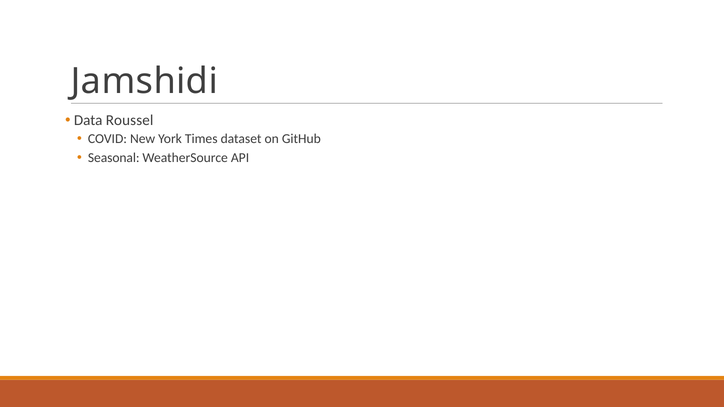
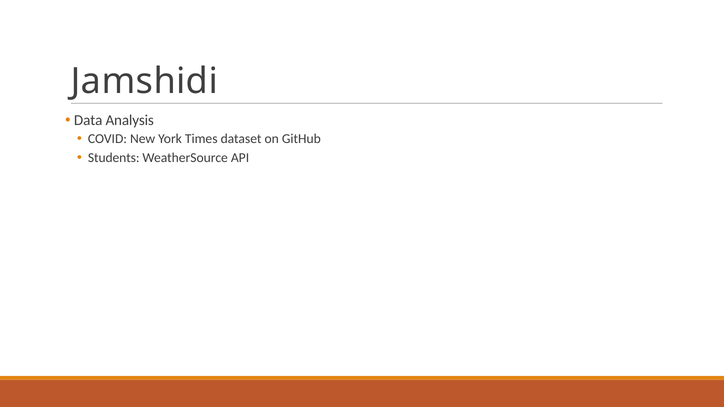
Roussel: Roussel -> Analysis
Seasonal: Seasonal -> Students
